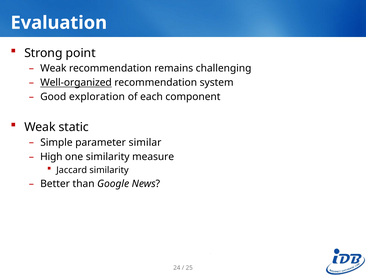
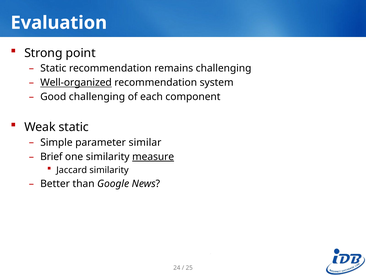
Weak at (53, 68): Weak -> Static
Good exploration: exploration -> challenging
High: High -> Brief
measure underline: none -> present
